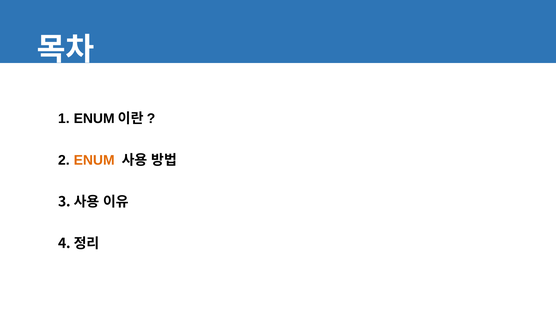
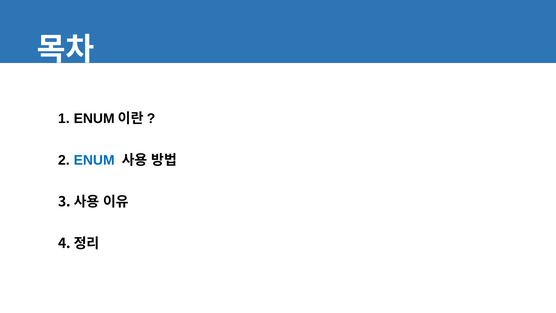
ENUM colour: orange -> blue
